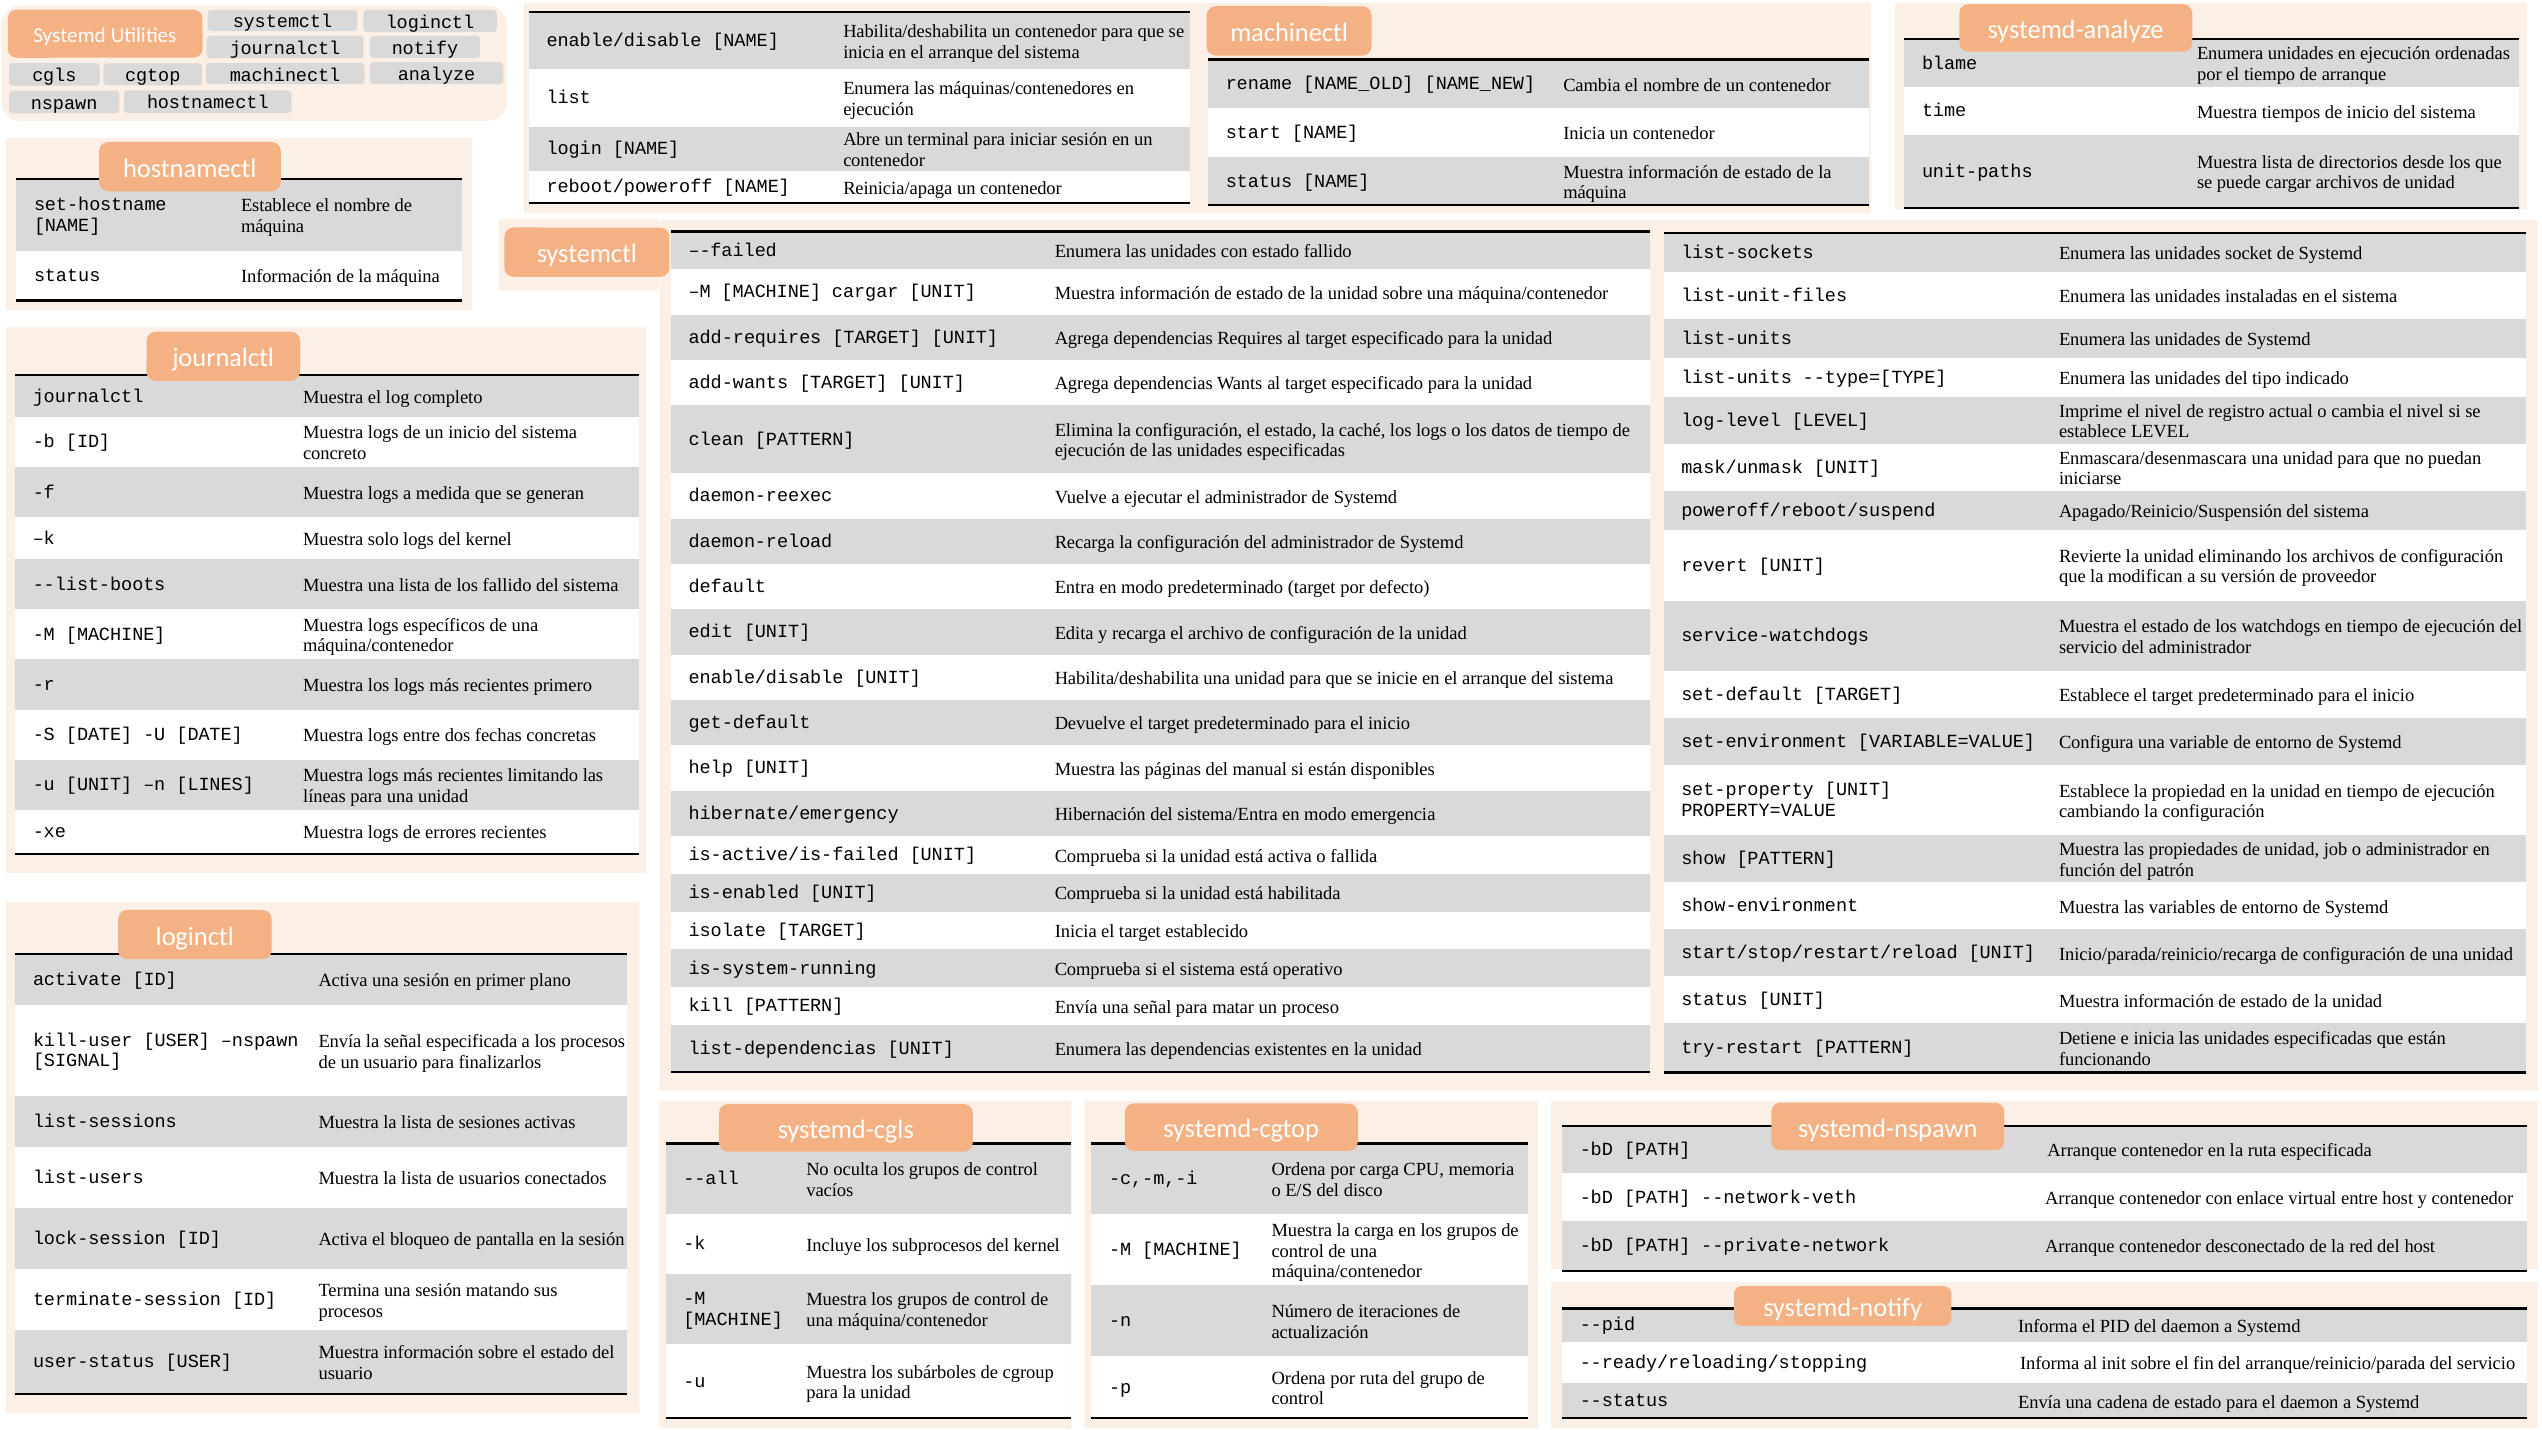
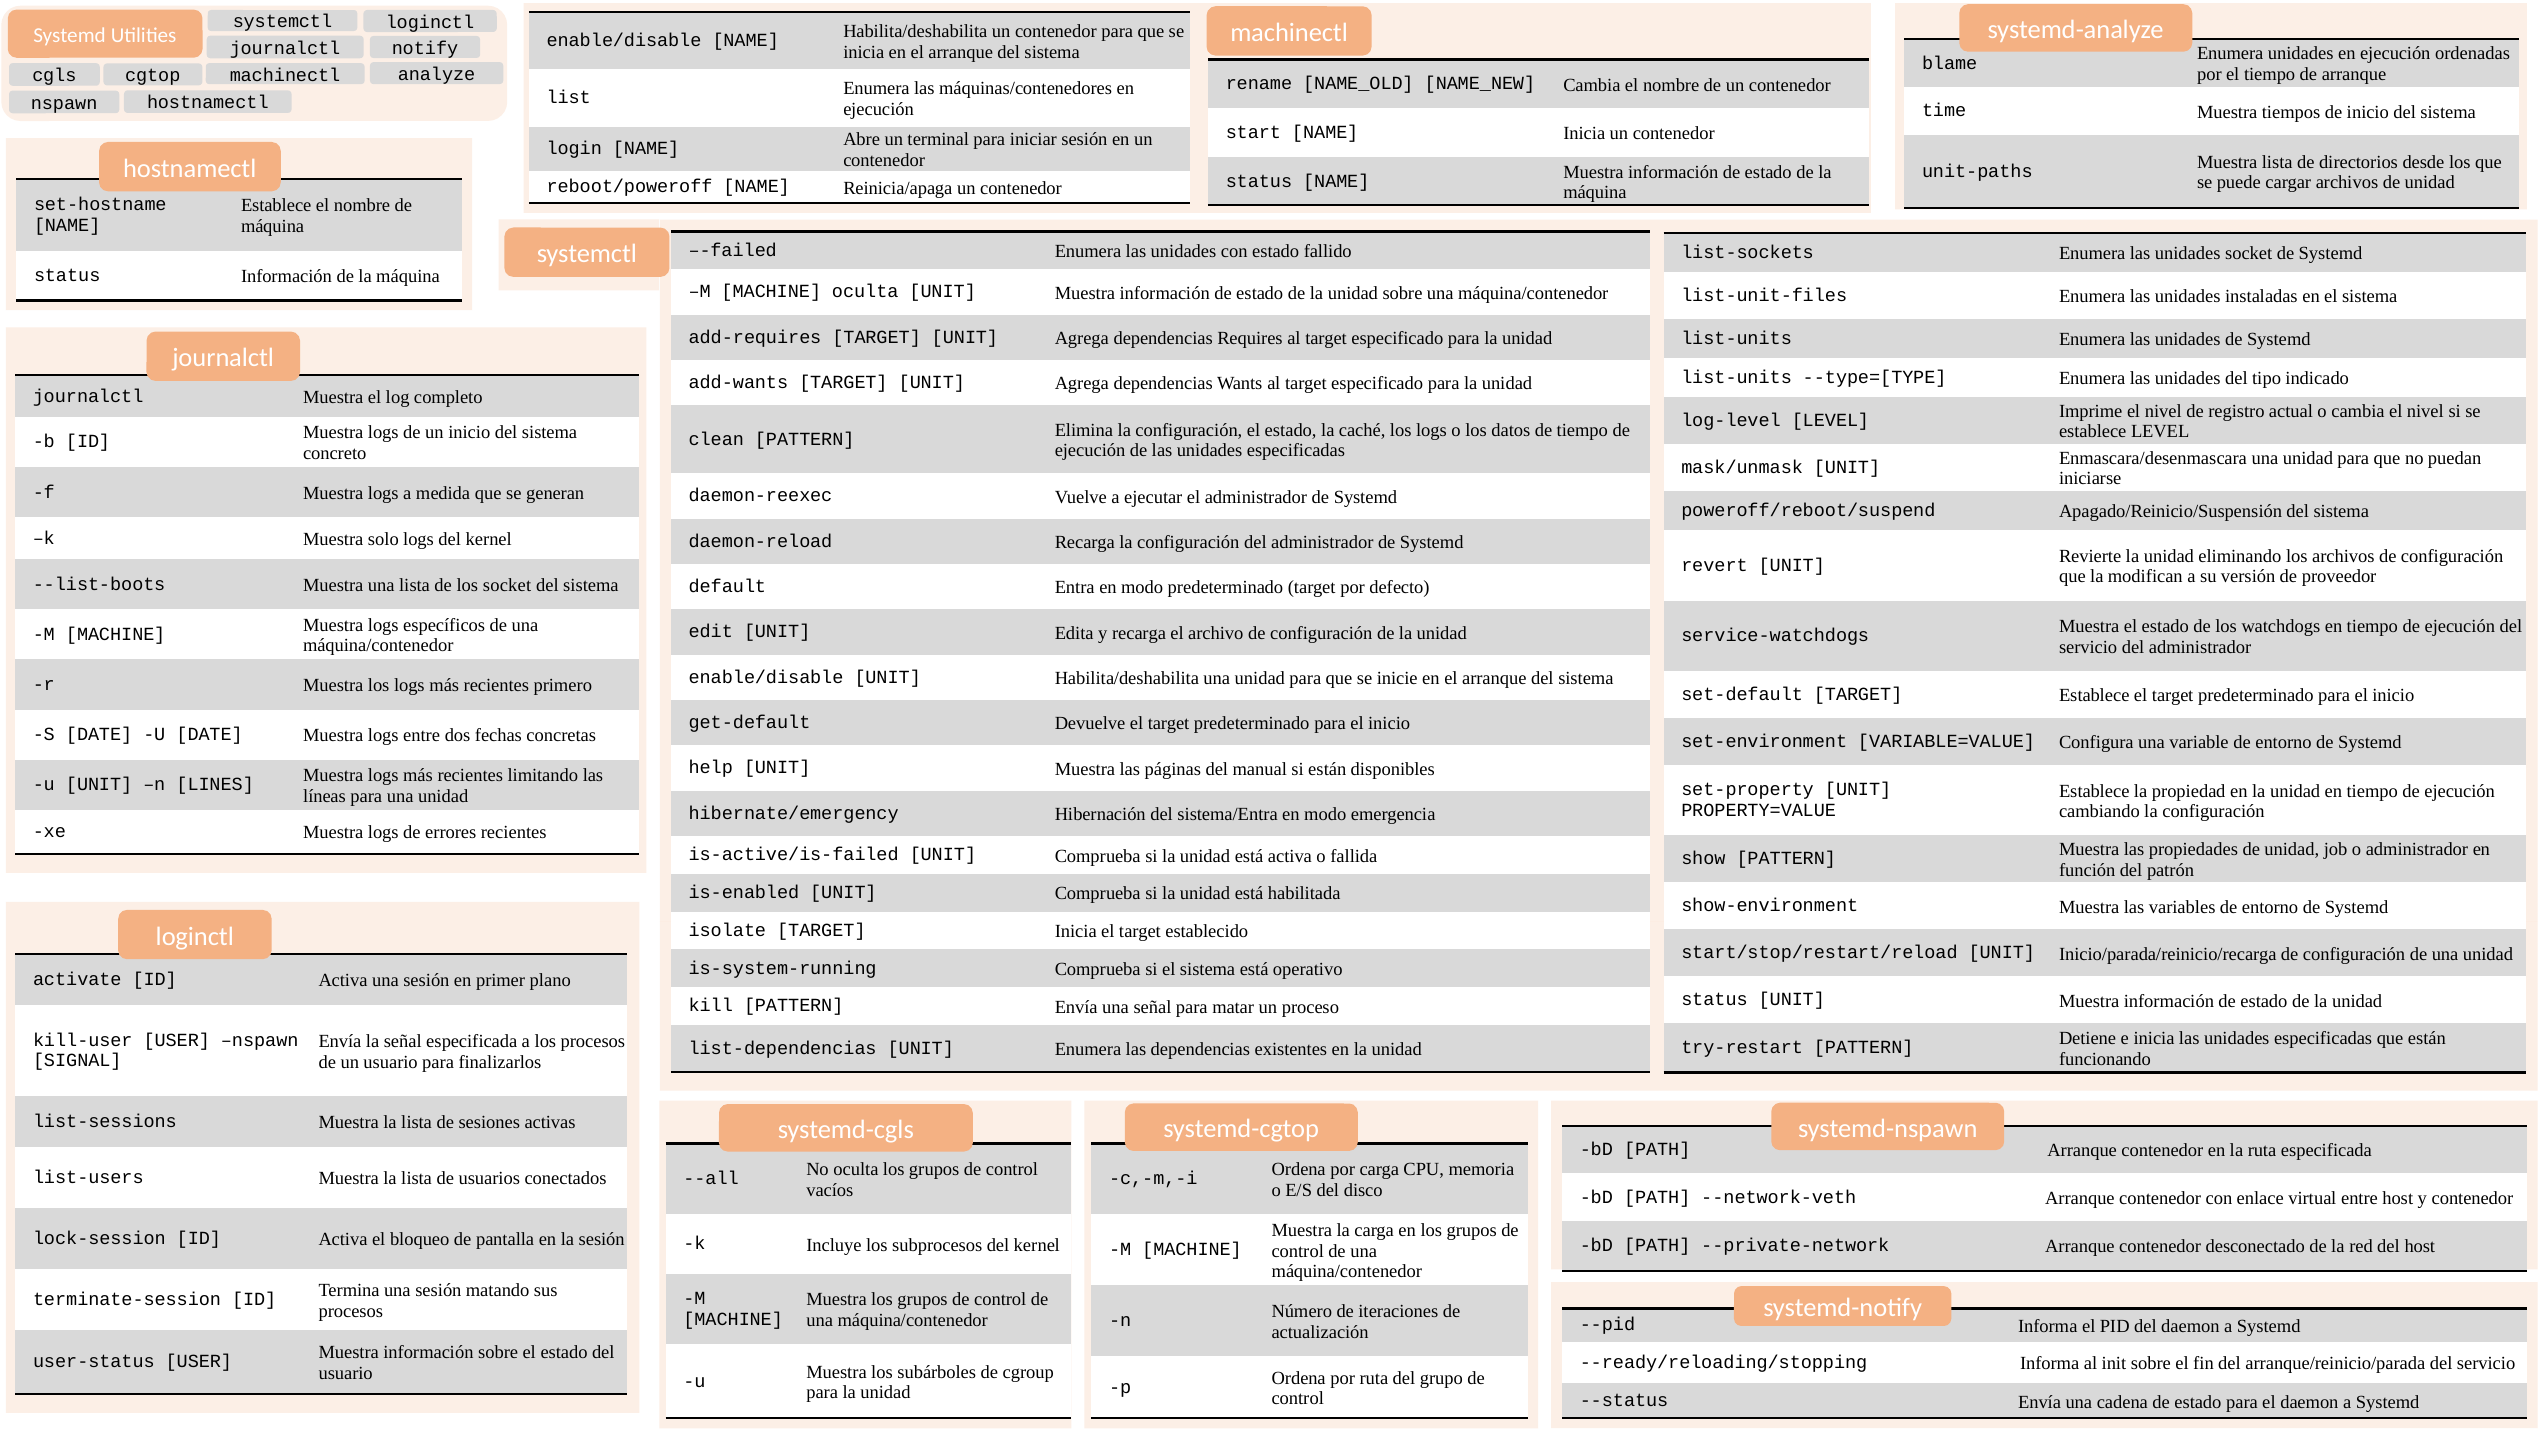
MACHINE cargar: cargar -> oculta
los fallido: fallido -> socket
